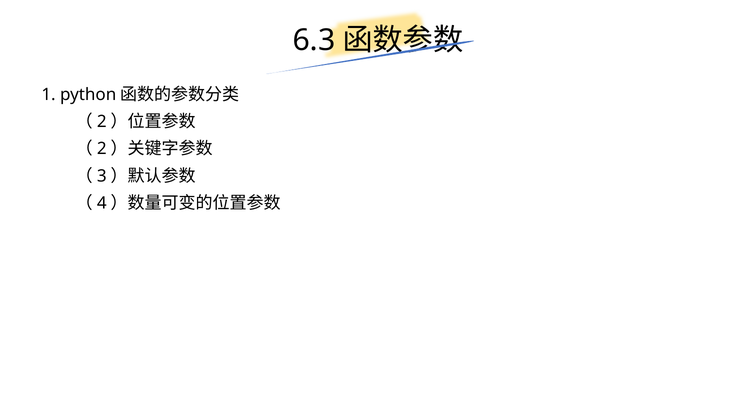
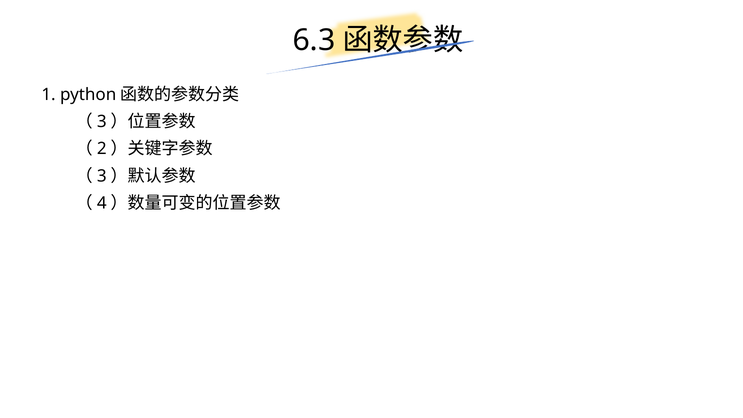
2 at (102, 122): 2 -> 3
